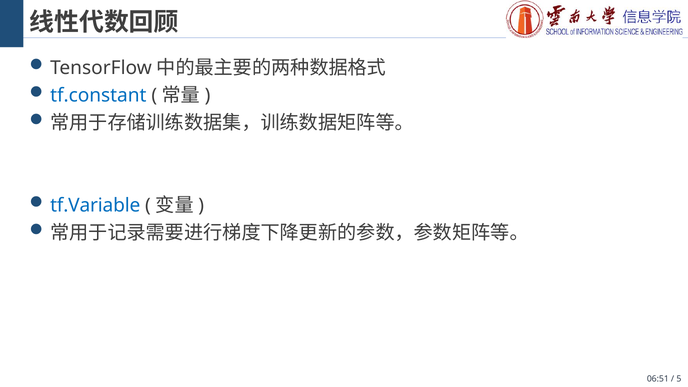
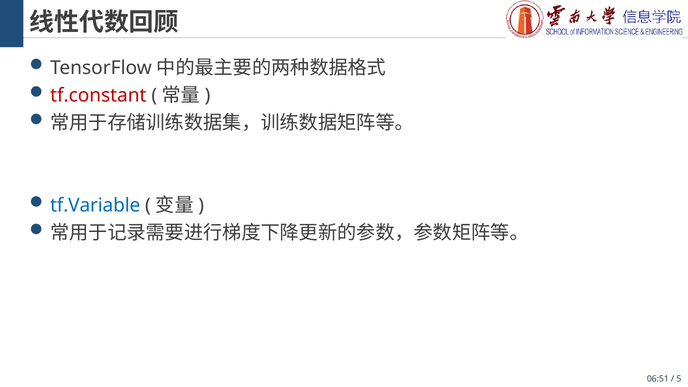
tf.constant colour: blue -> red
